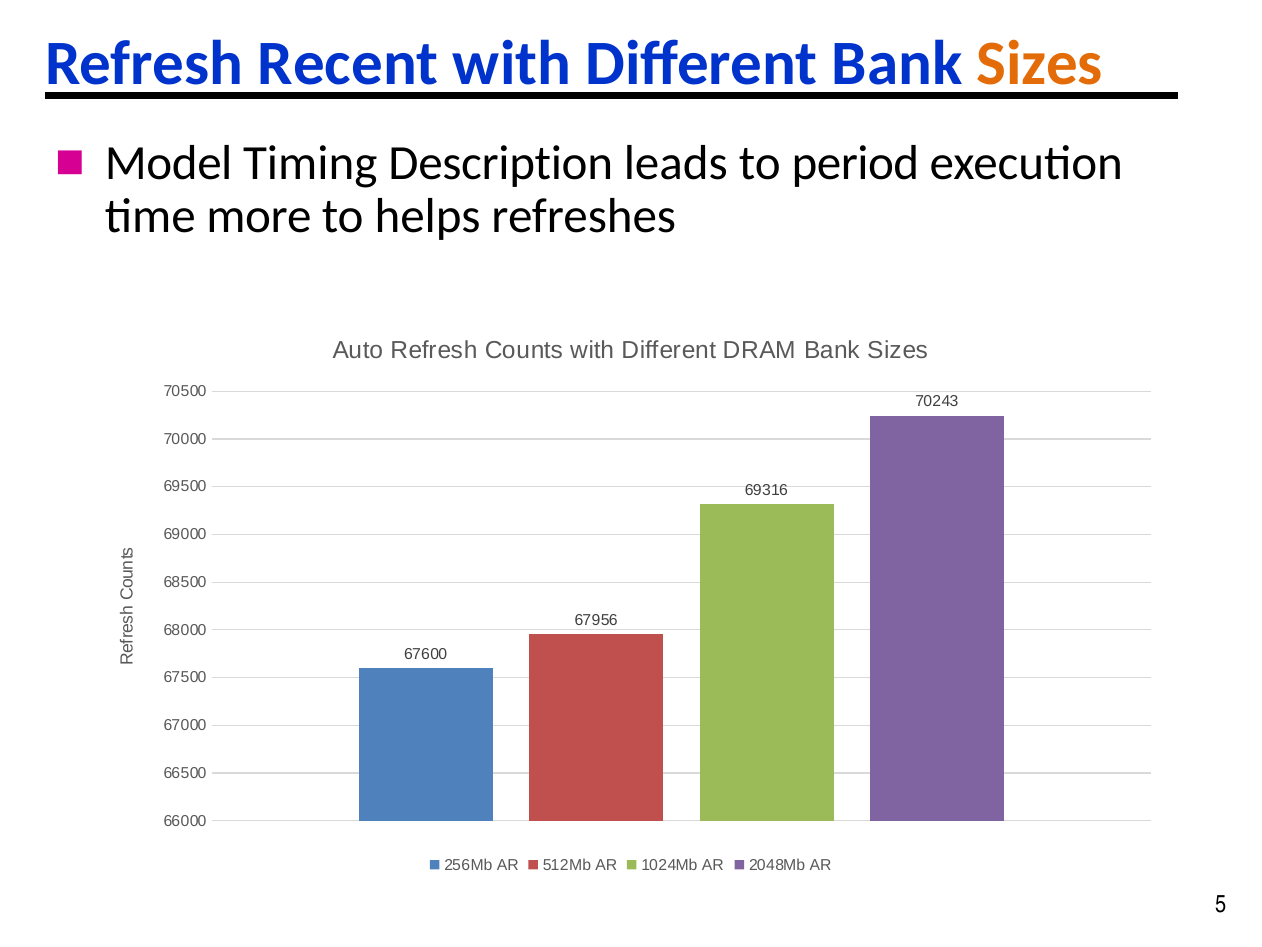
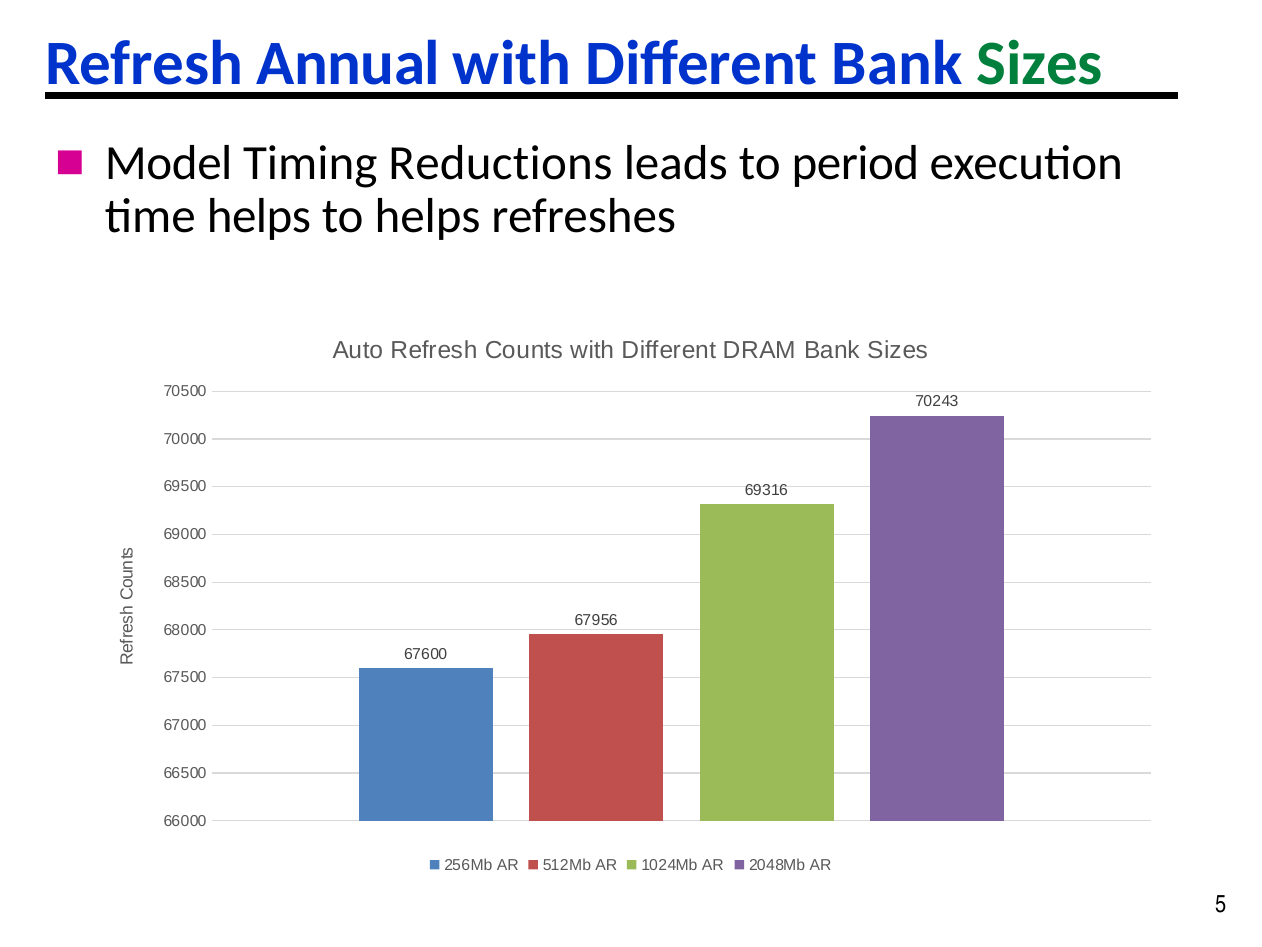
Recent: Recent -> Annual
Sizes at (1040, 63) colour: orange -> green
Description: Description -> Reductions
time more: more -> helps
